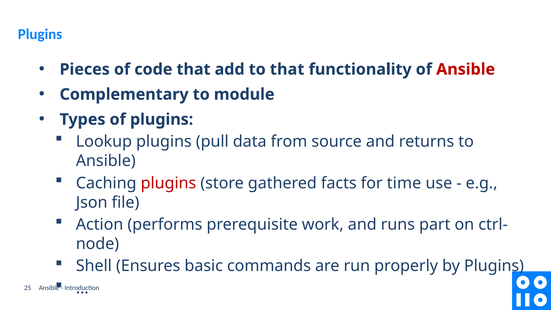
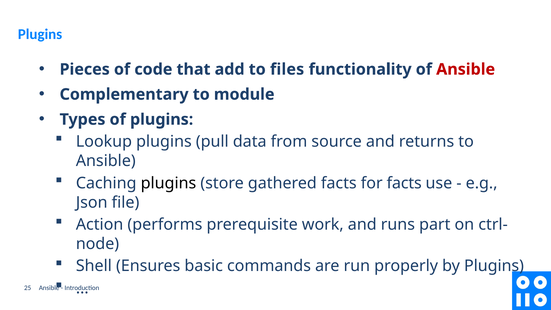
to that: that -> files
plugins at (168, 183) colour: red -> black
for time: time -> facts
